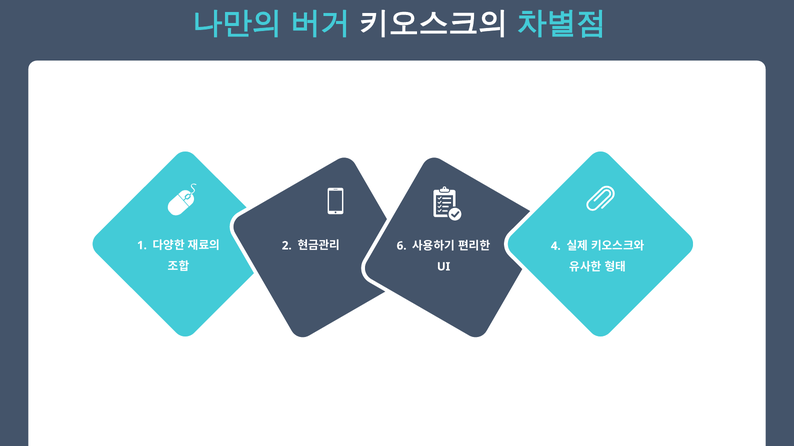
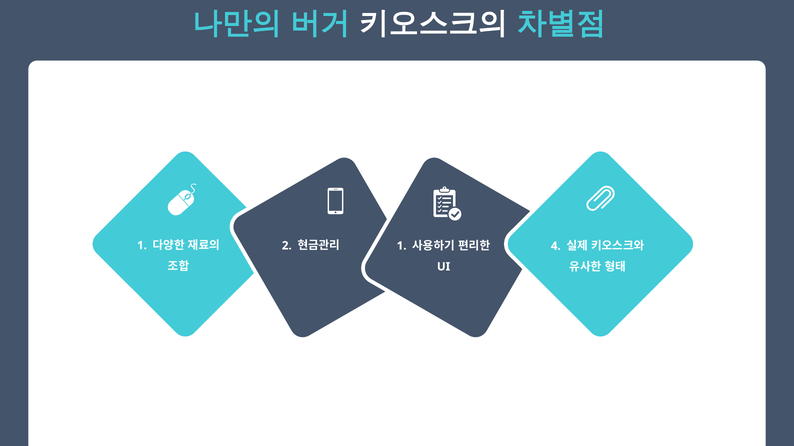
6 at (402, 246): 6 -> 1
